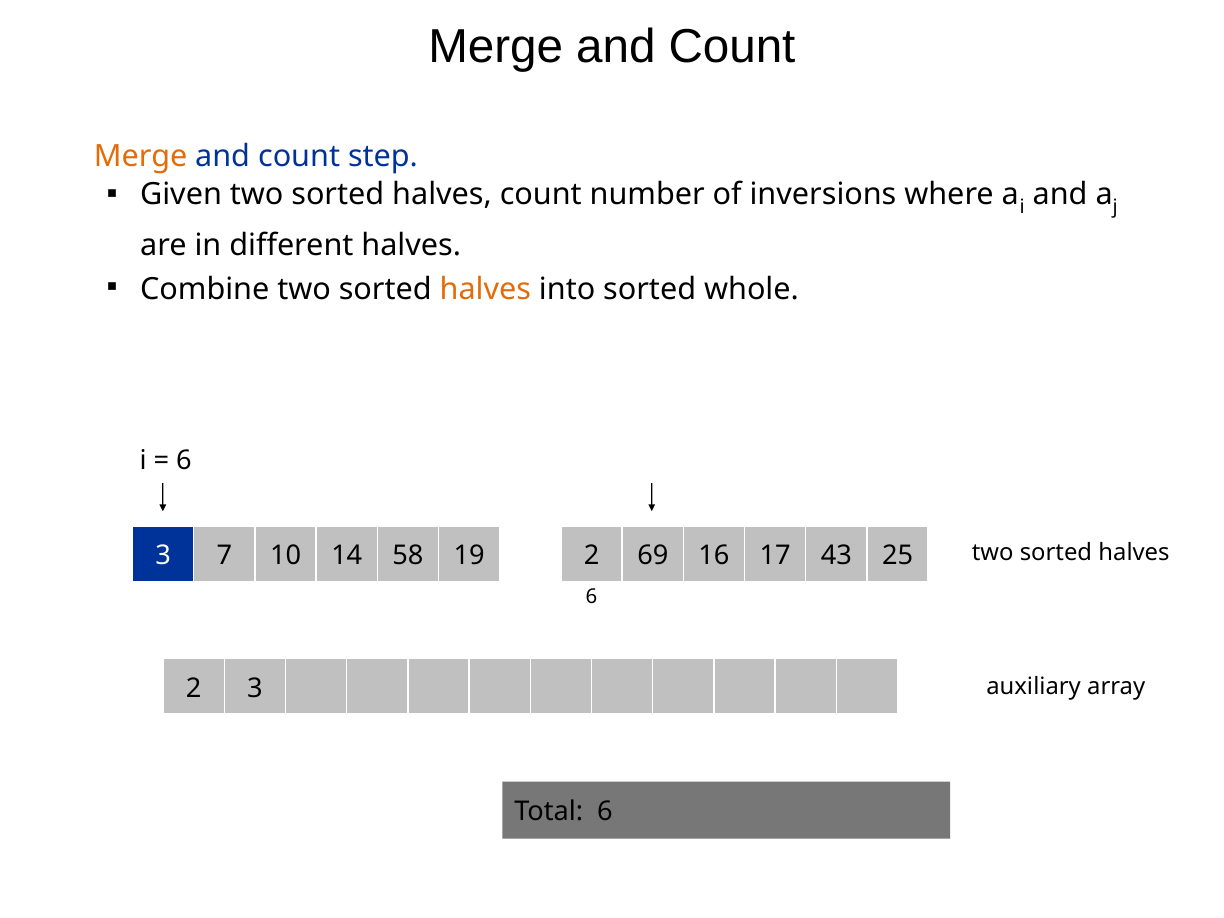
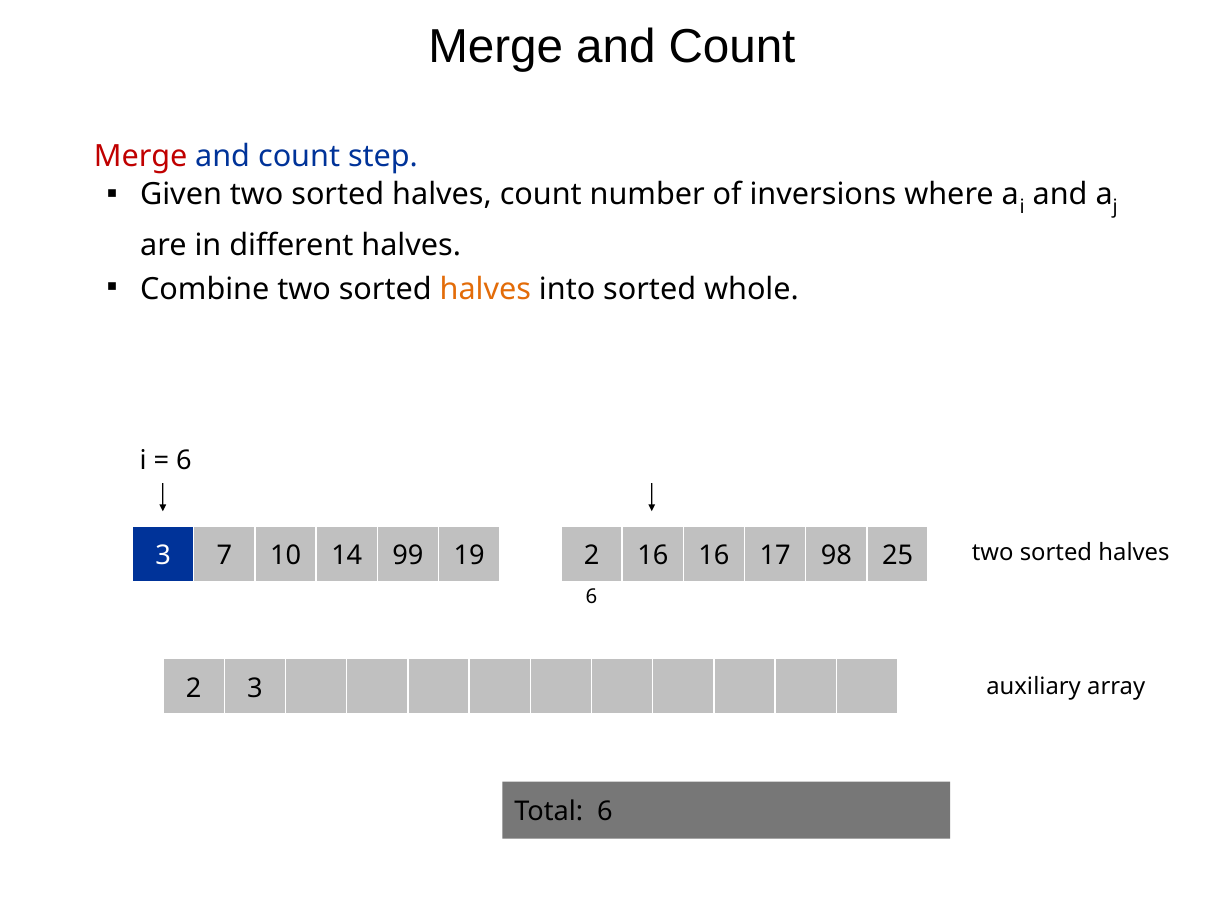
Merge at (141, 157) colour: orange -> red
58: 58 -> 99
2 69: 69 -> 16
43: 43 -> 98
